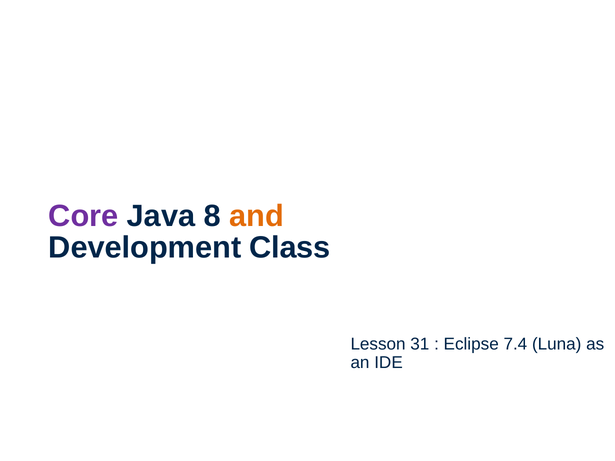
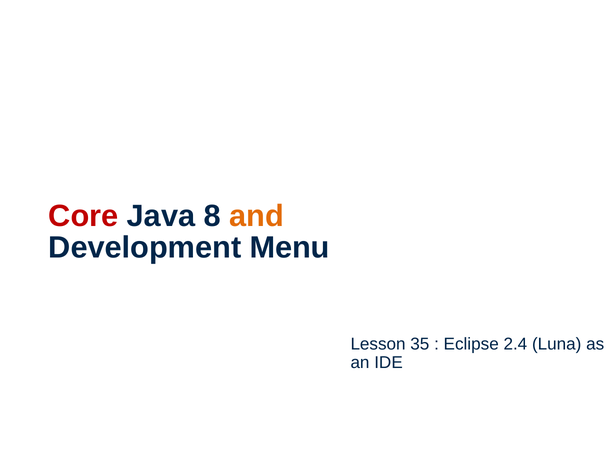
Core colour: purple -> red
Class: Class -> Menu
31: 31 -> 35
7.4: 7.4 -> 2.4
